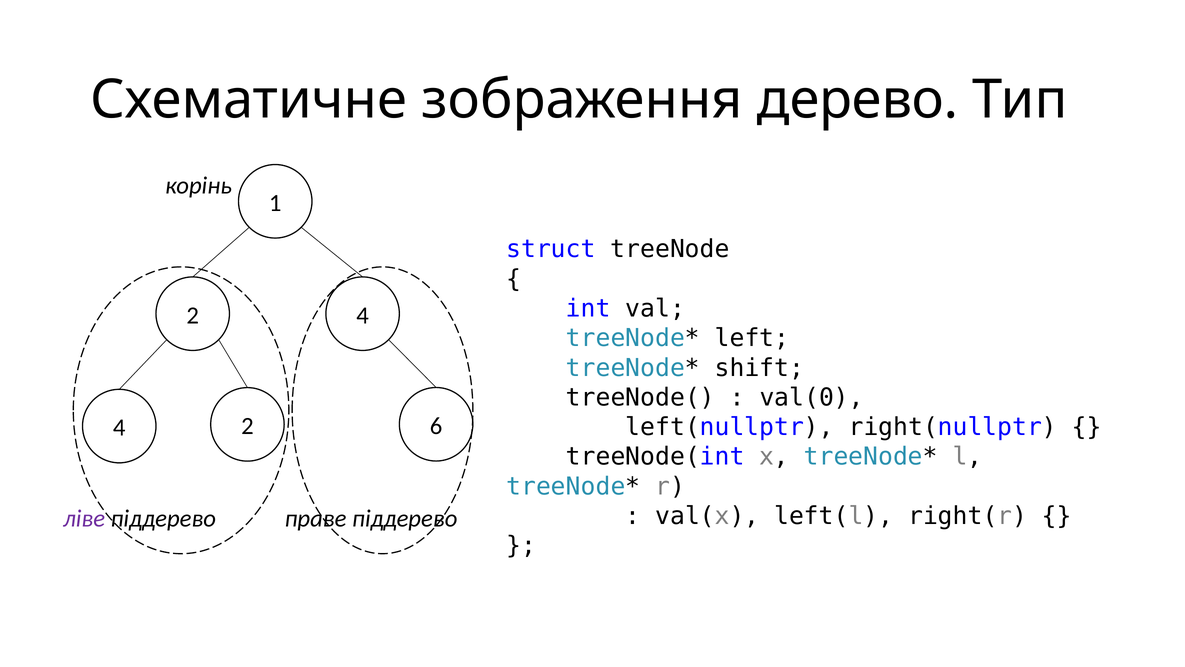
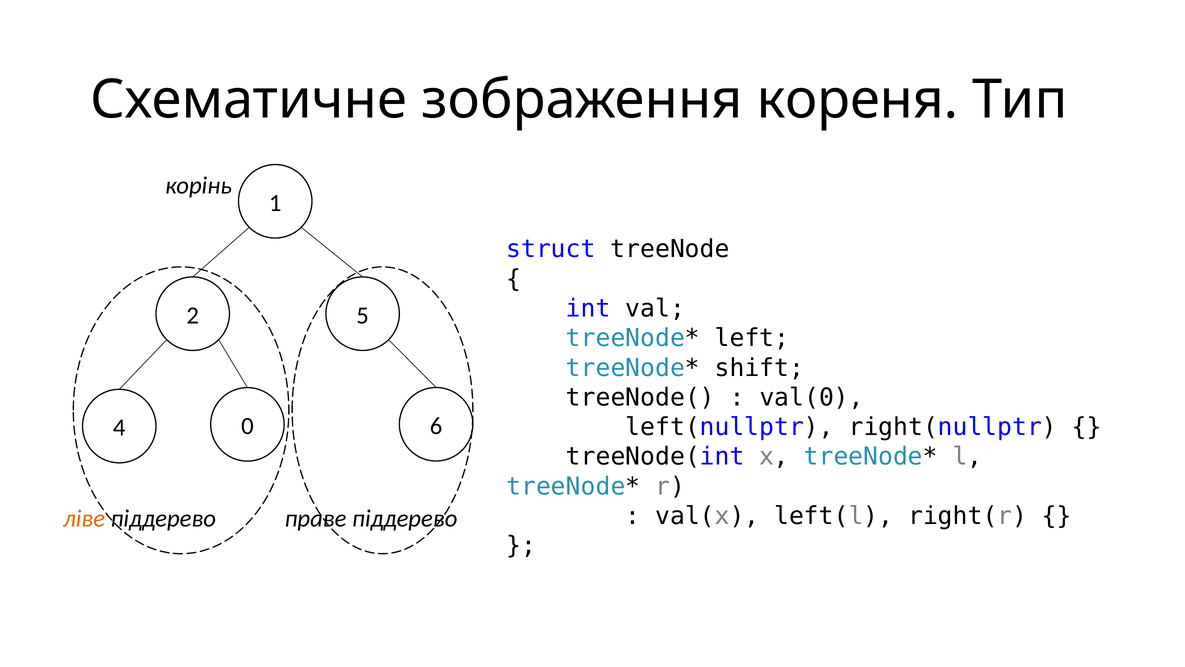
дерево: дерево -> кореня
2 4: 4 -> 5
4 2: 2 -> 0
ліве colour: purple -> orange
